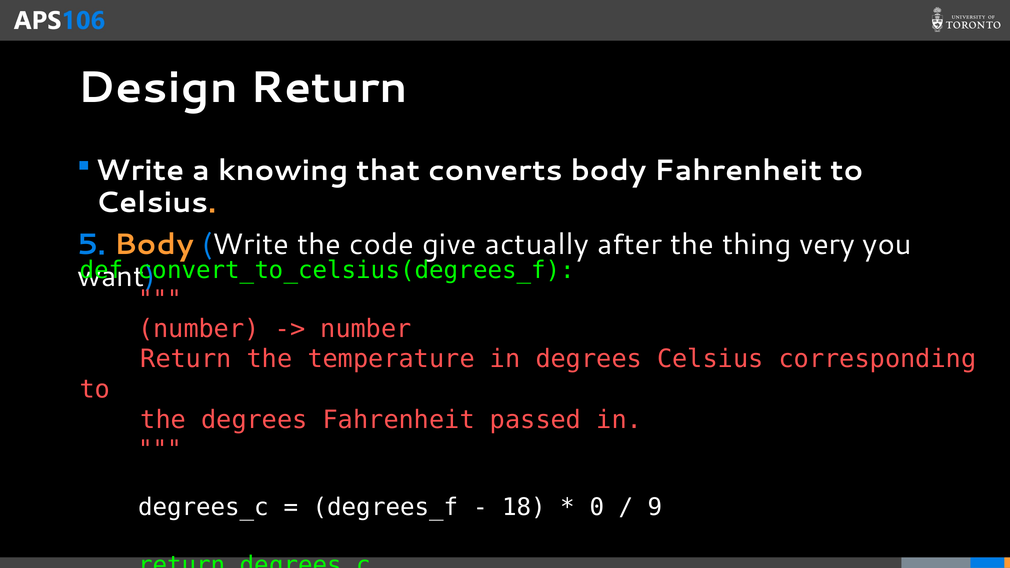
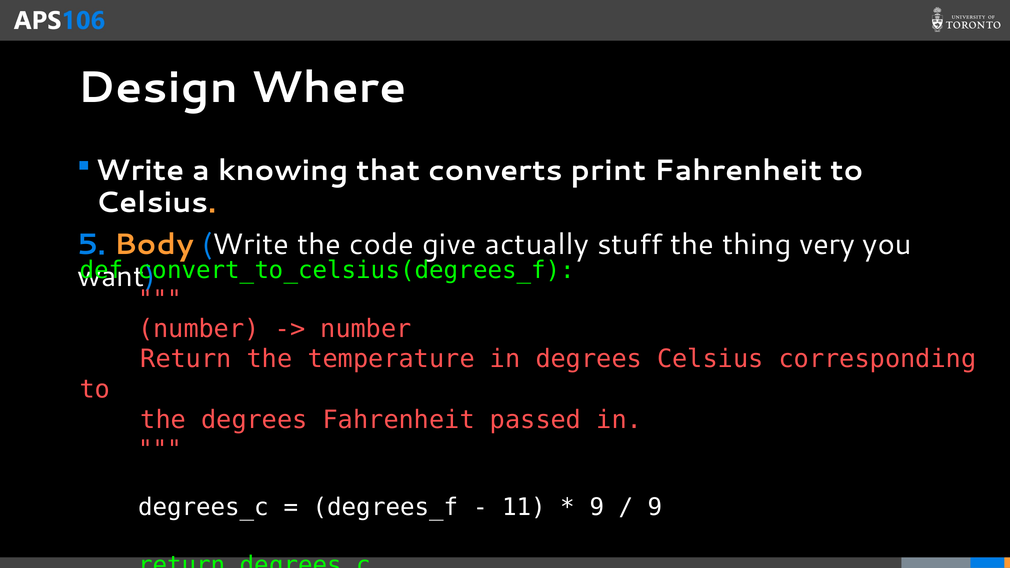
Design Return: Return -> Where
converts body: body -> print
after: after -> stuff
18: 18 -> 11
0 at (597, 507): 0 -> 9
